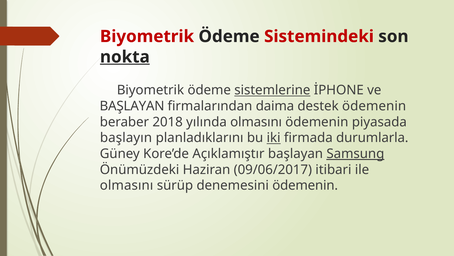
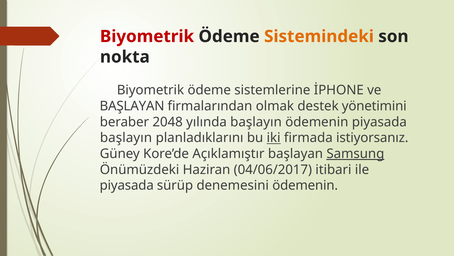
Sistemindeki colour: red -> orange
nokta underline: present -> none
sistemlerine underline: present -> none
daima: daima -> olmak
destek ödemenin: ödemenin -> yönetimini
2018: 2018 -> 2048
yılında olmasını: olmasını -> başlayın
durumlarla: durumlarla -> istiyorsanız
09/06/2017: 09/06/2017 -> 04/06/2017
olmasını at (127, 185): olmasını -> piyasada
